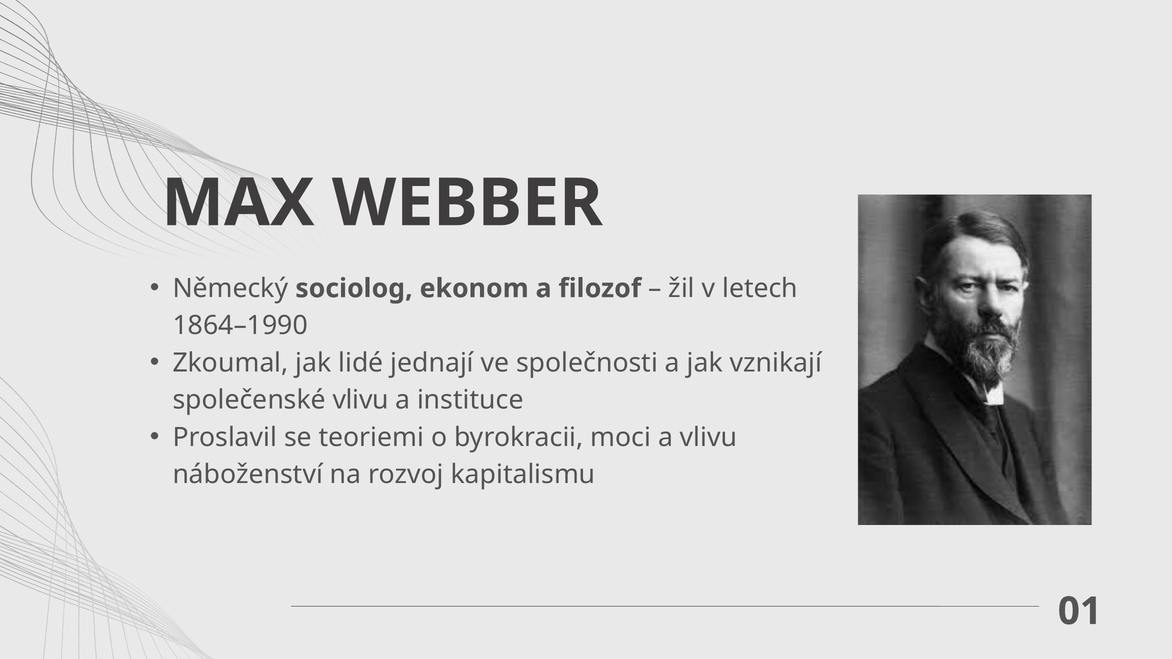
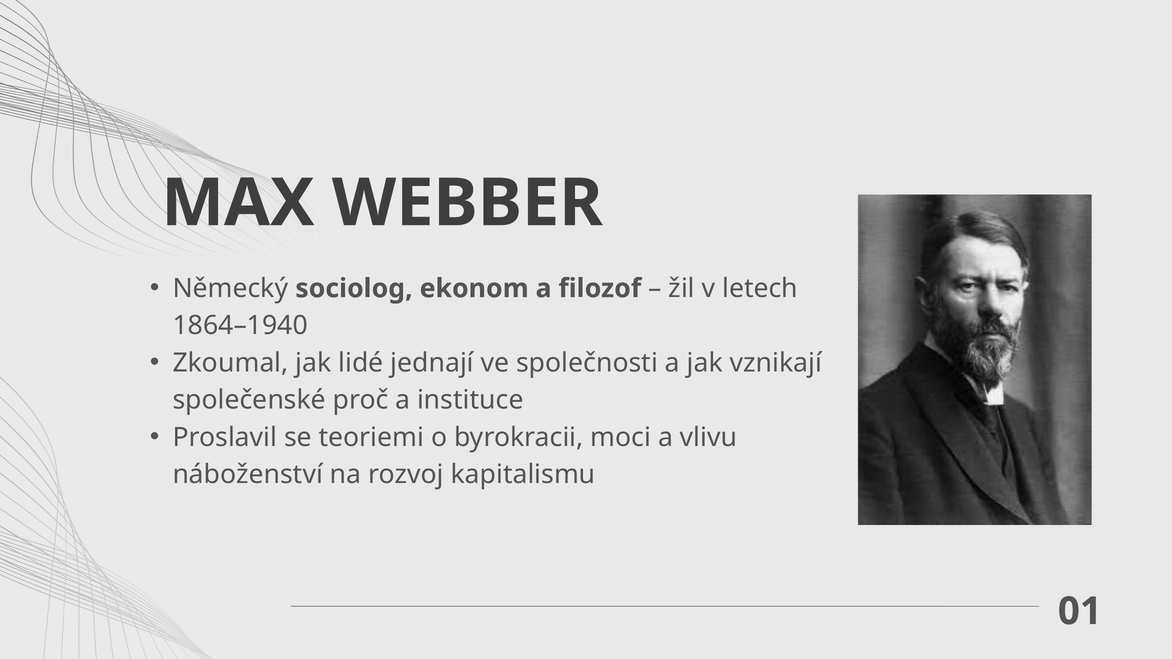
1864–1990: 1864–1990 -> 1864–1940
vlivu at (361, 400): vlivu -> proč
